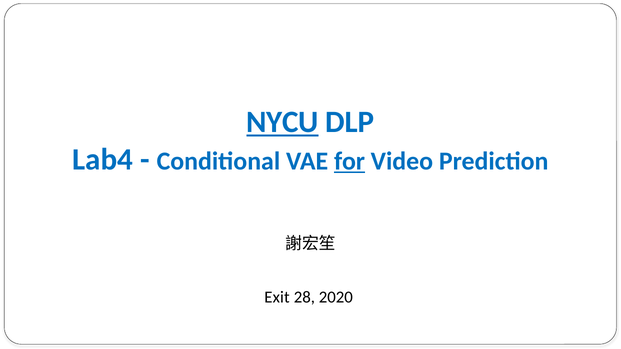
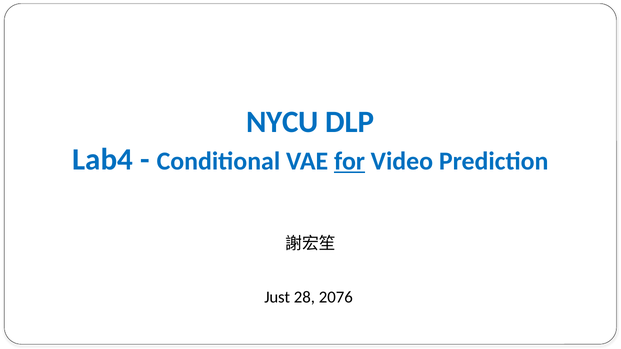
NYCU underline: present -> none
Exit: Exit -> Just
2020: 2020 -> 2076
